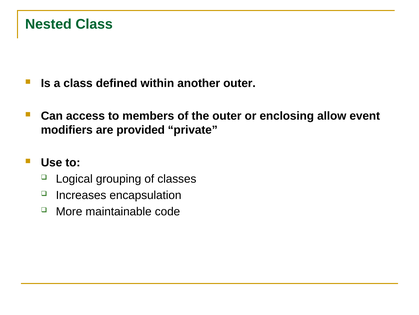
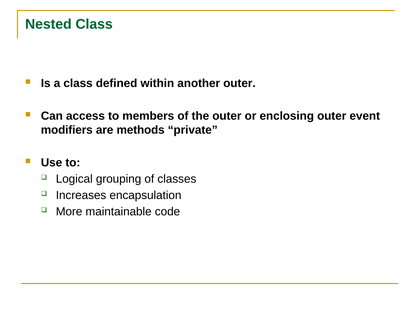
enclosing allow: allow -> outer
provided: provided -> methods
